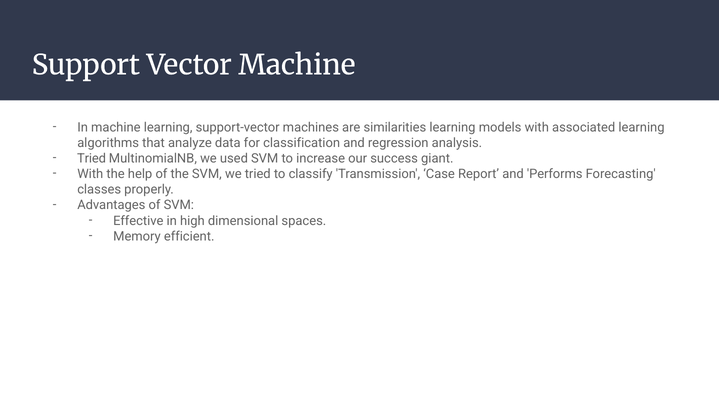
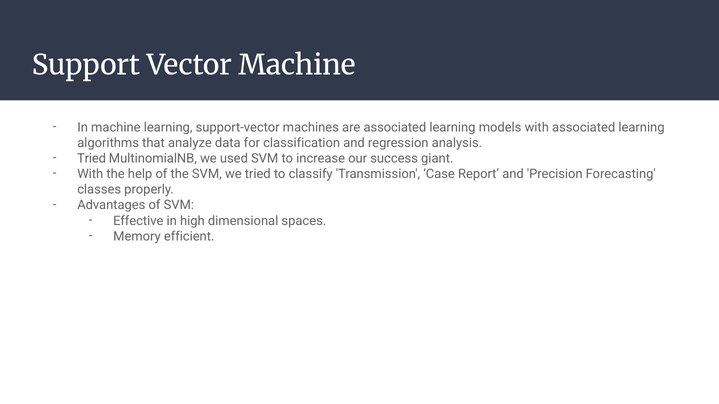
are similarities: similarities -> associated
Performs: Performs -> Precision
